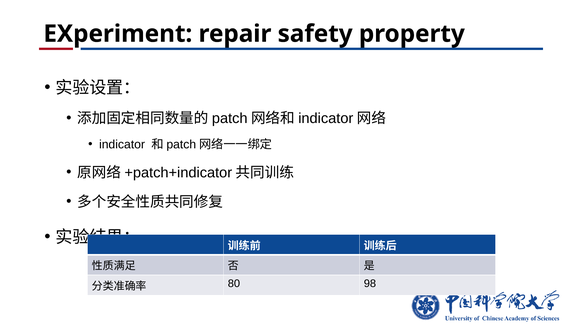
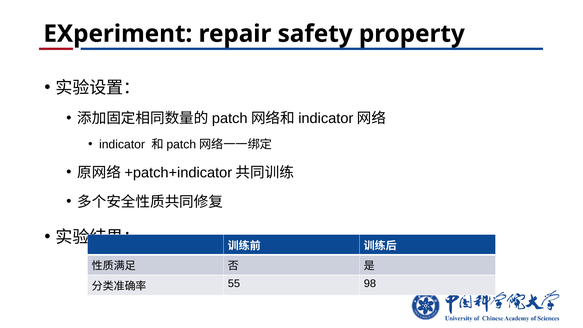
80: 80 -> 55
